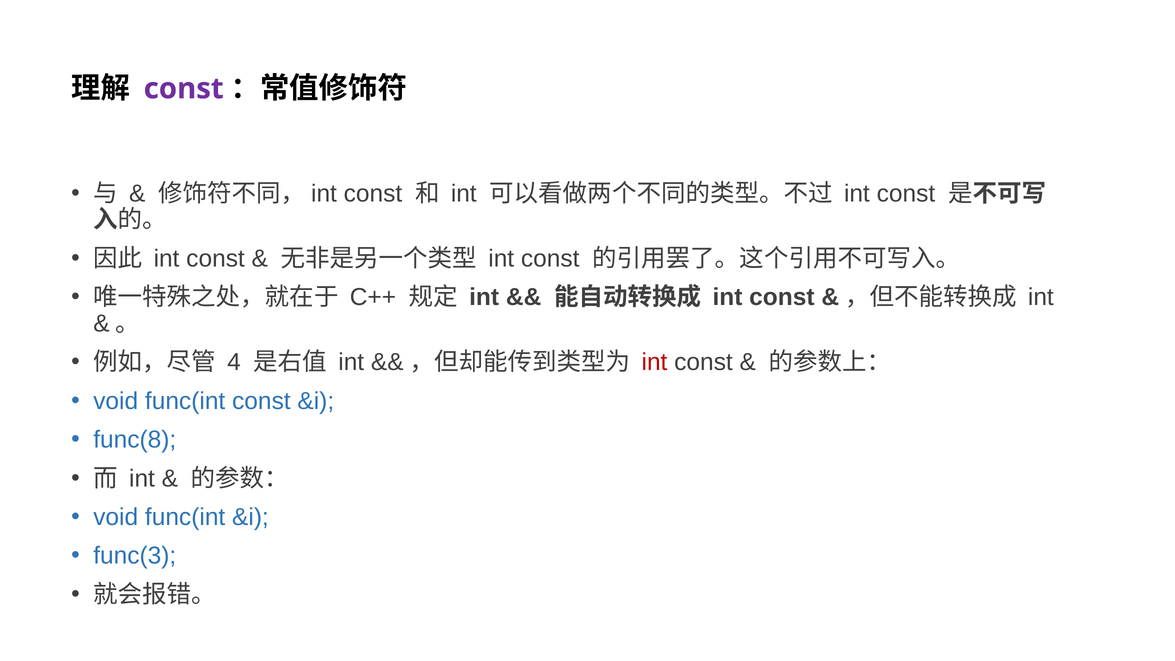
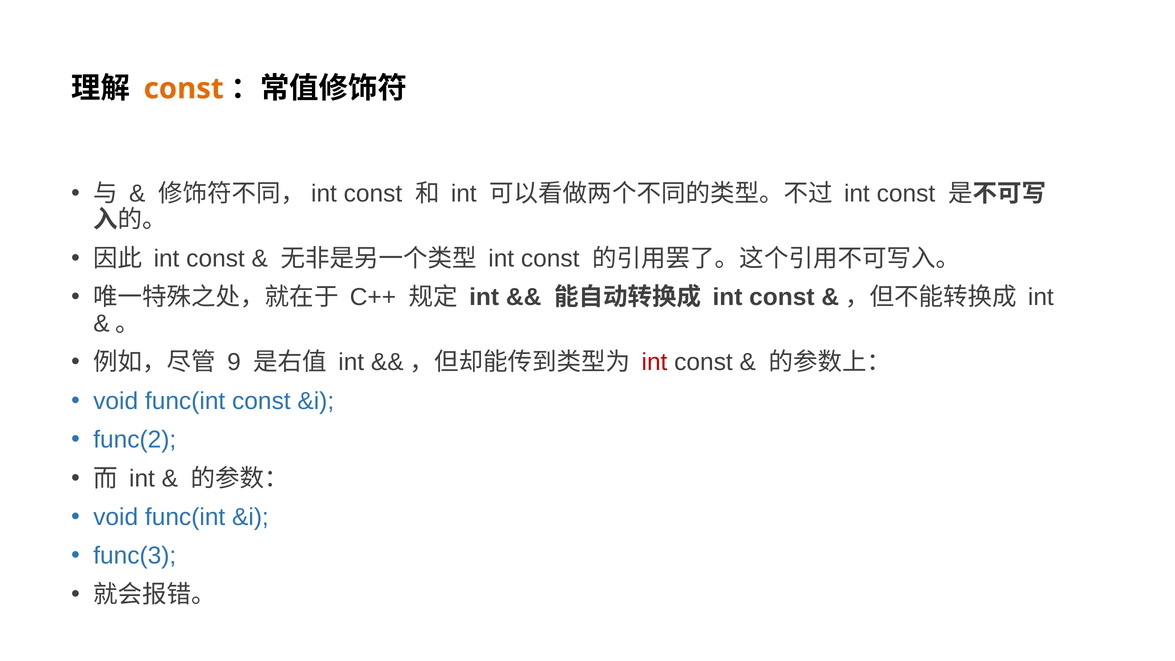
const at (184, 89) colour: purple -> orange
4: 4 -> 9
func(8: func(8 -> func(2
